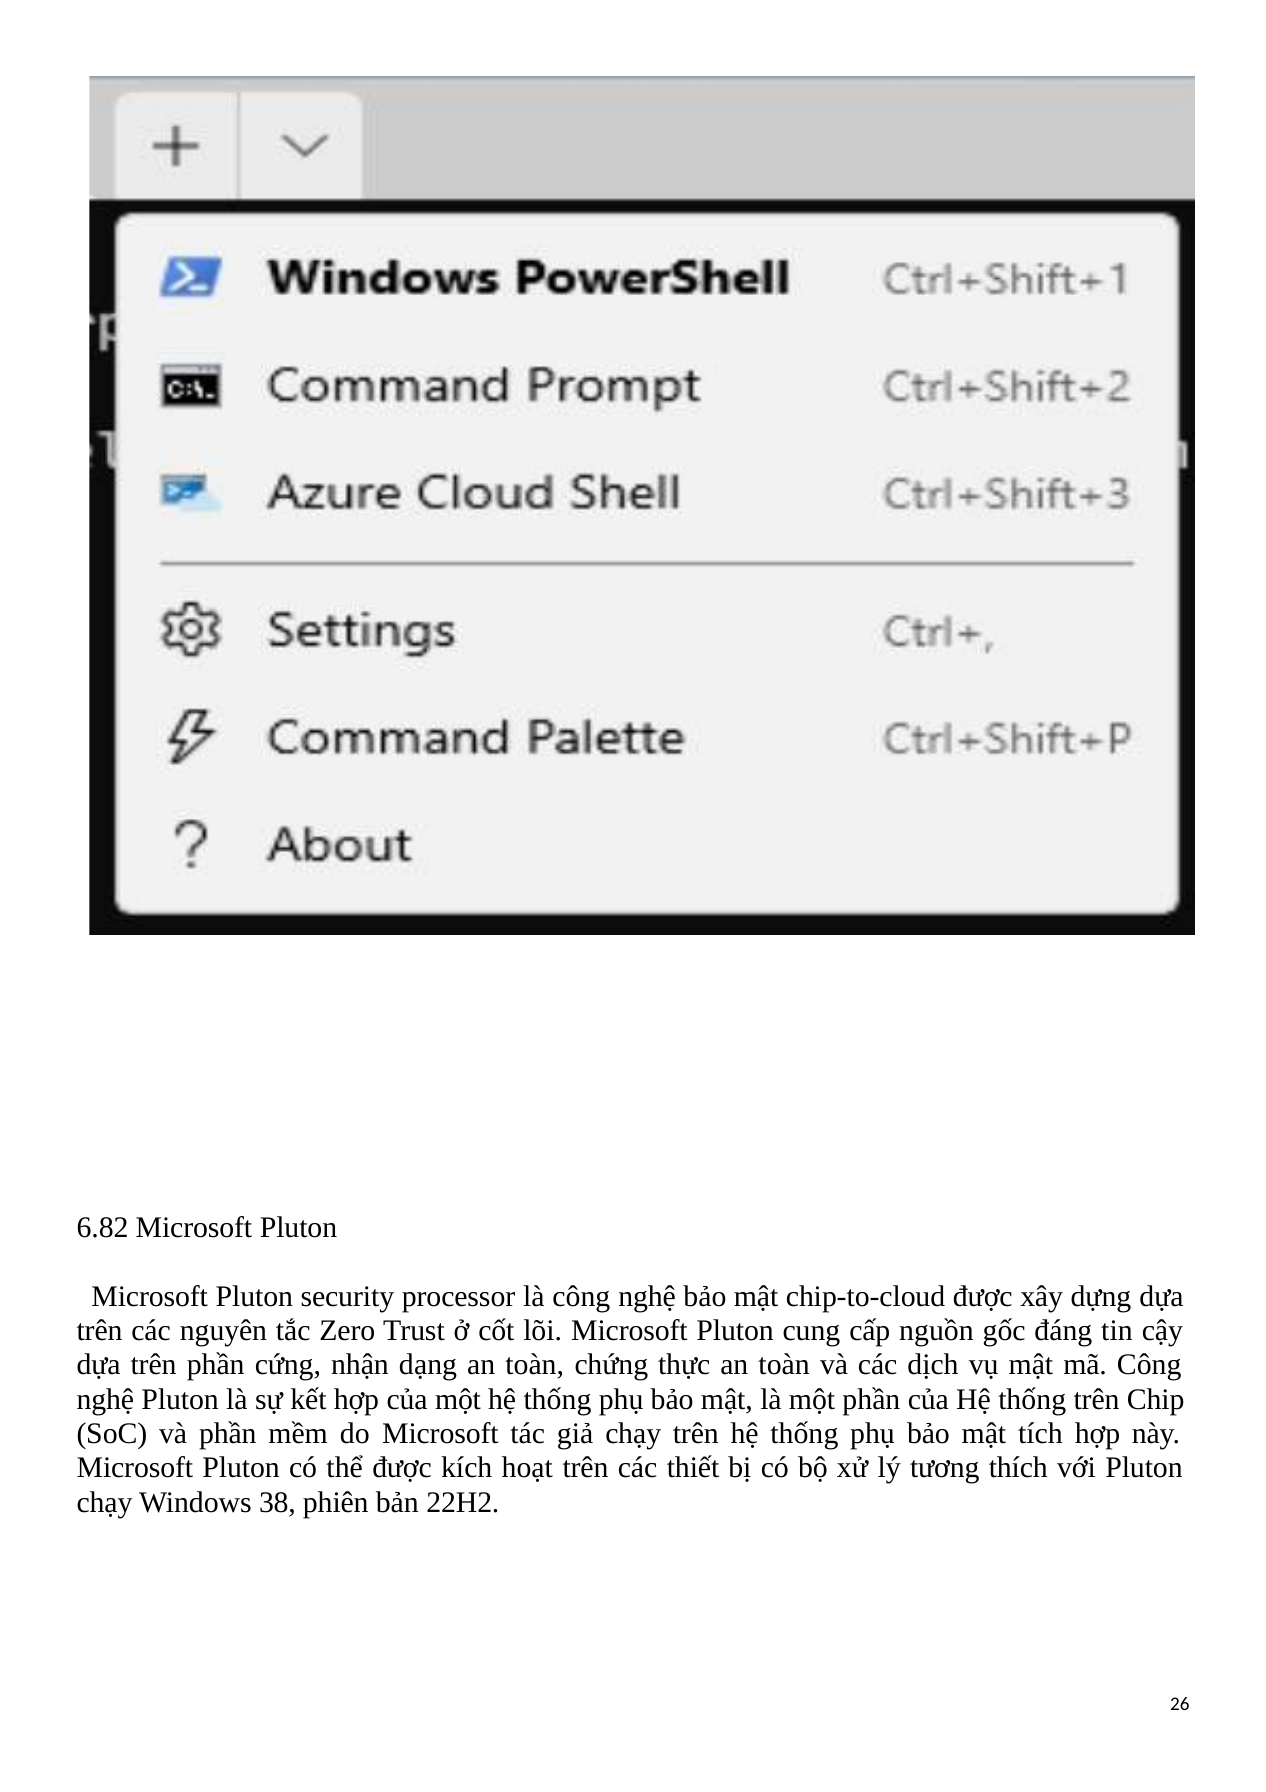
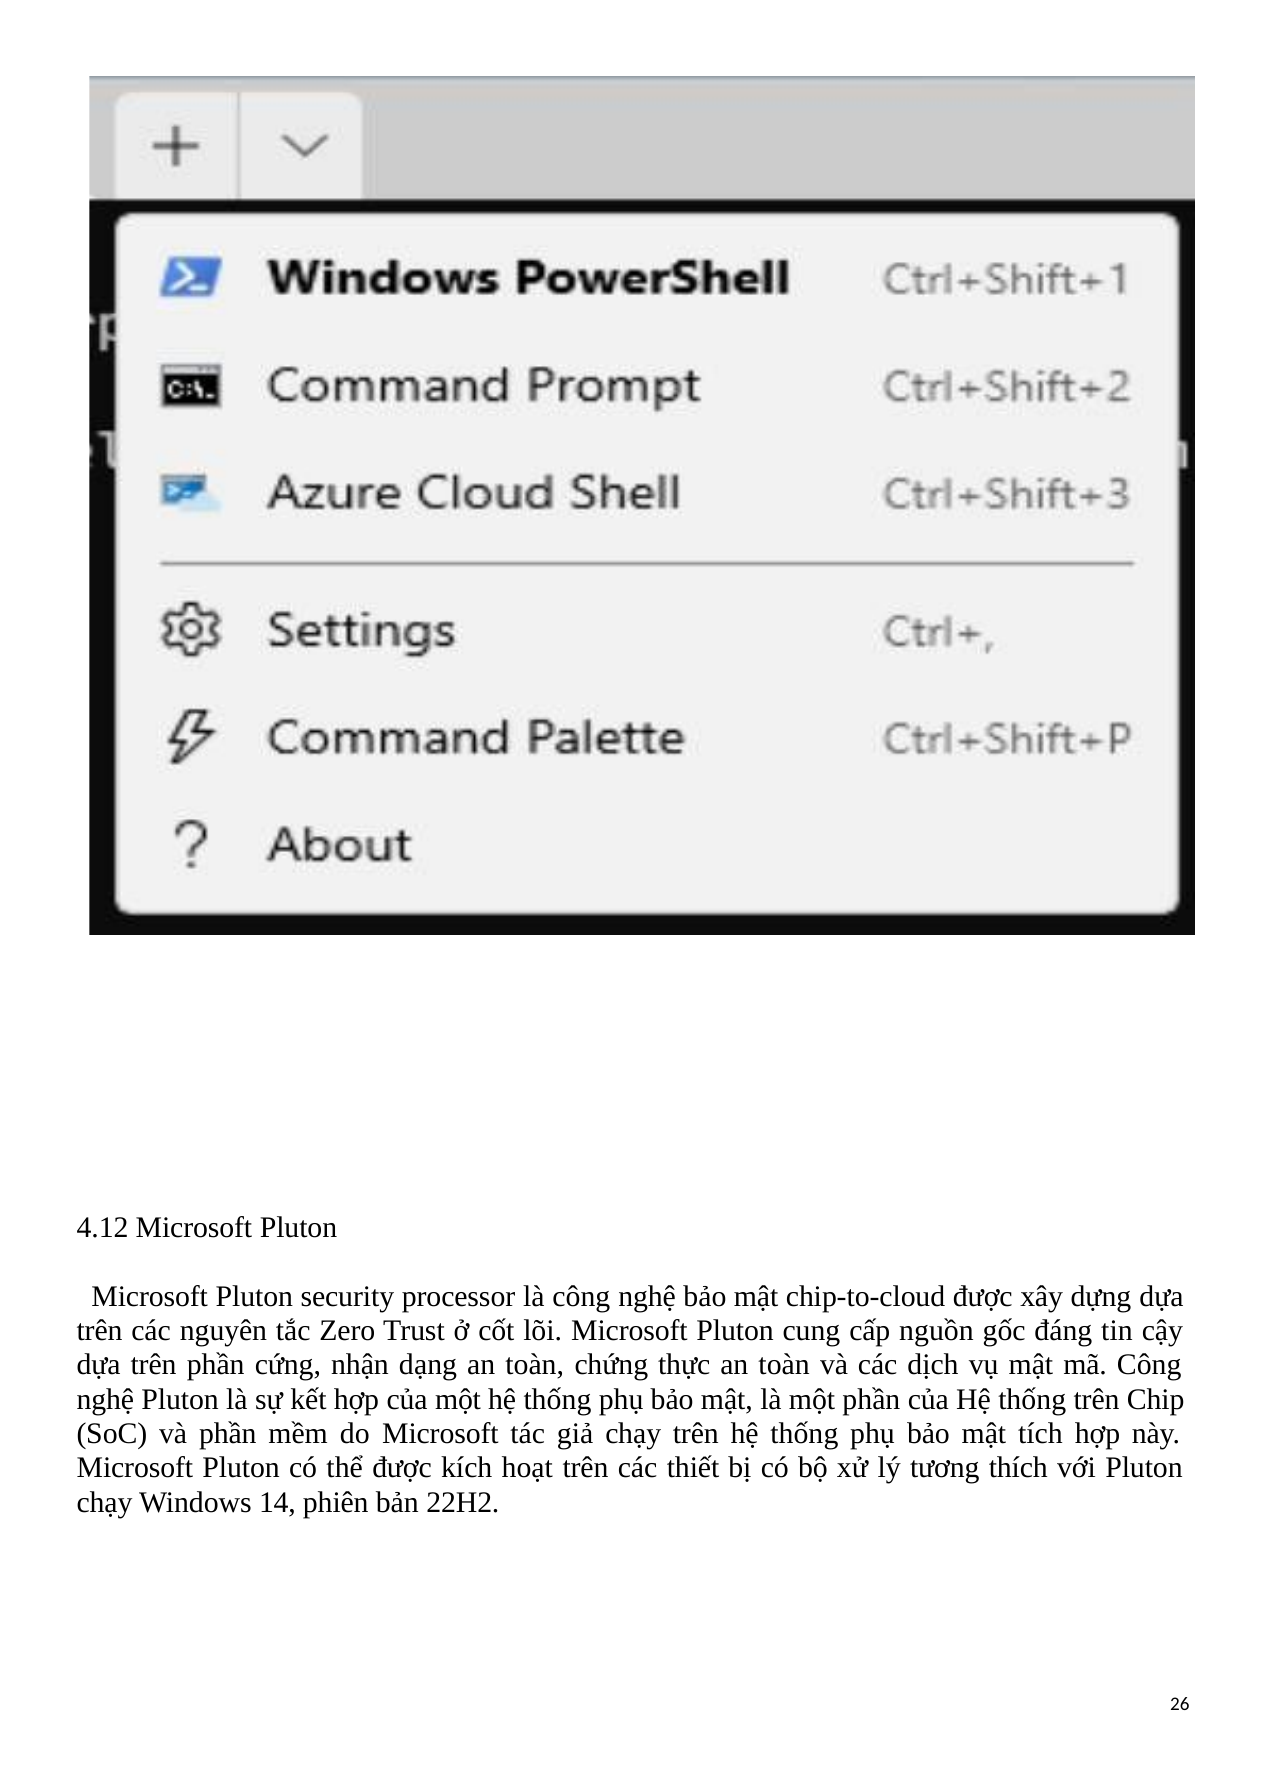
6.82: 6.82 -> 4.12
38: 38 -> 14
